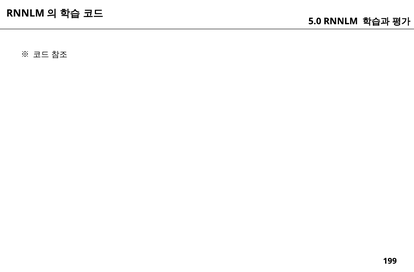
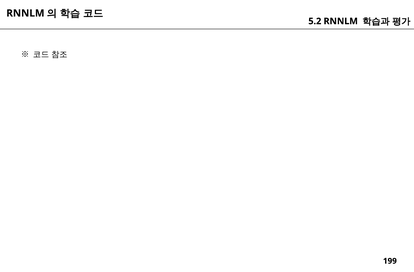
5.0: 5.0 -> 5.2
